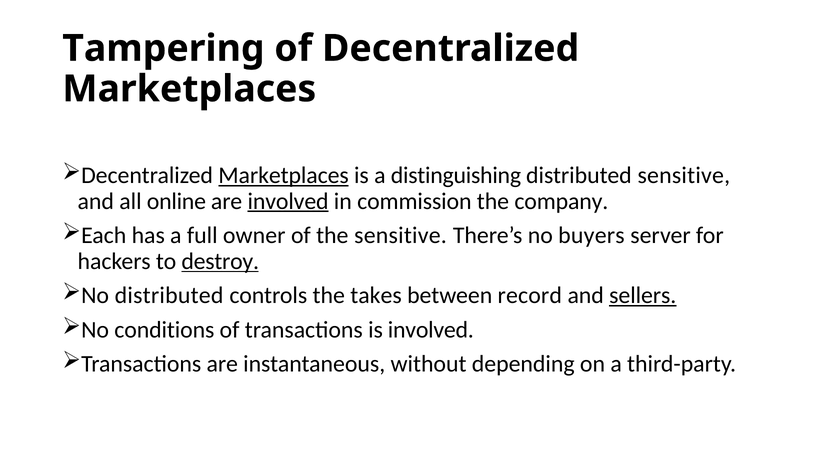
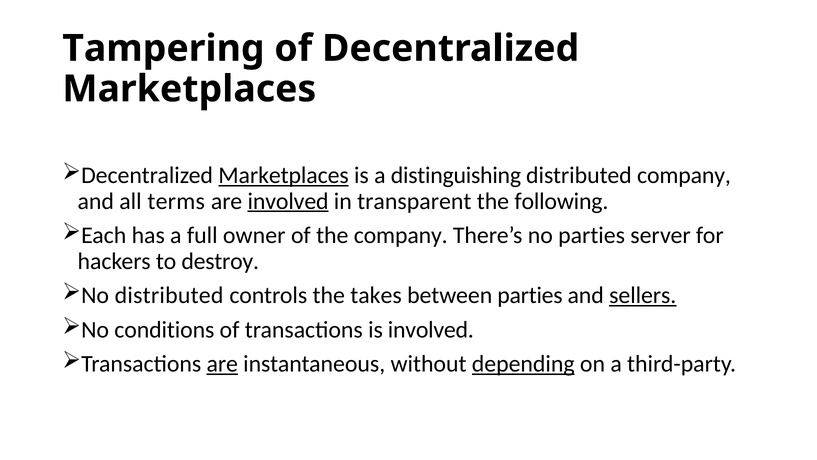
distributed sensitive: sensitive -> company
online: online -> terms
commission: commission -> transparent
company: company -> following
the sensitive: sensitive -> company
no buyers: buyers -> parties
destroy underline: present -> none
between record: record -> parties
are at (222, 364) underline: none -> present
depending underline: none -> present
